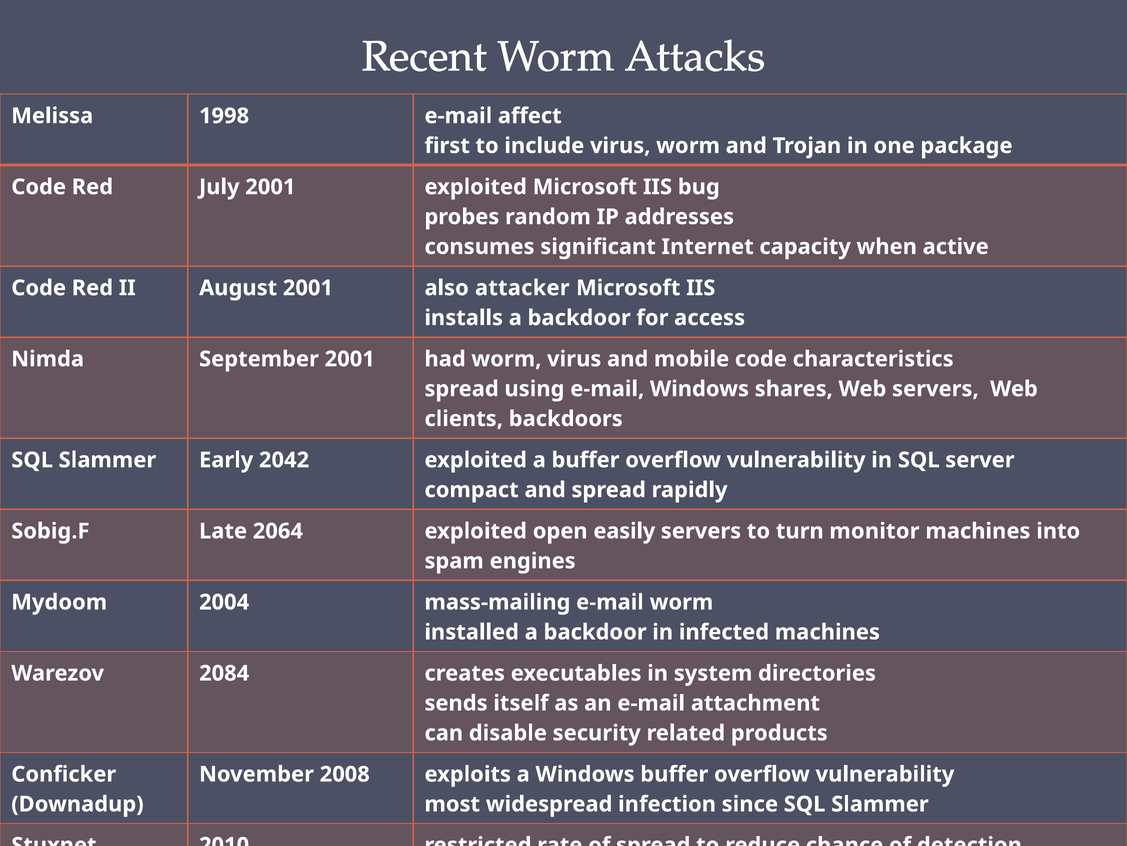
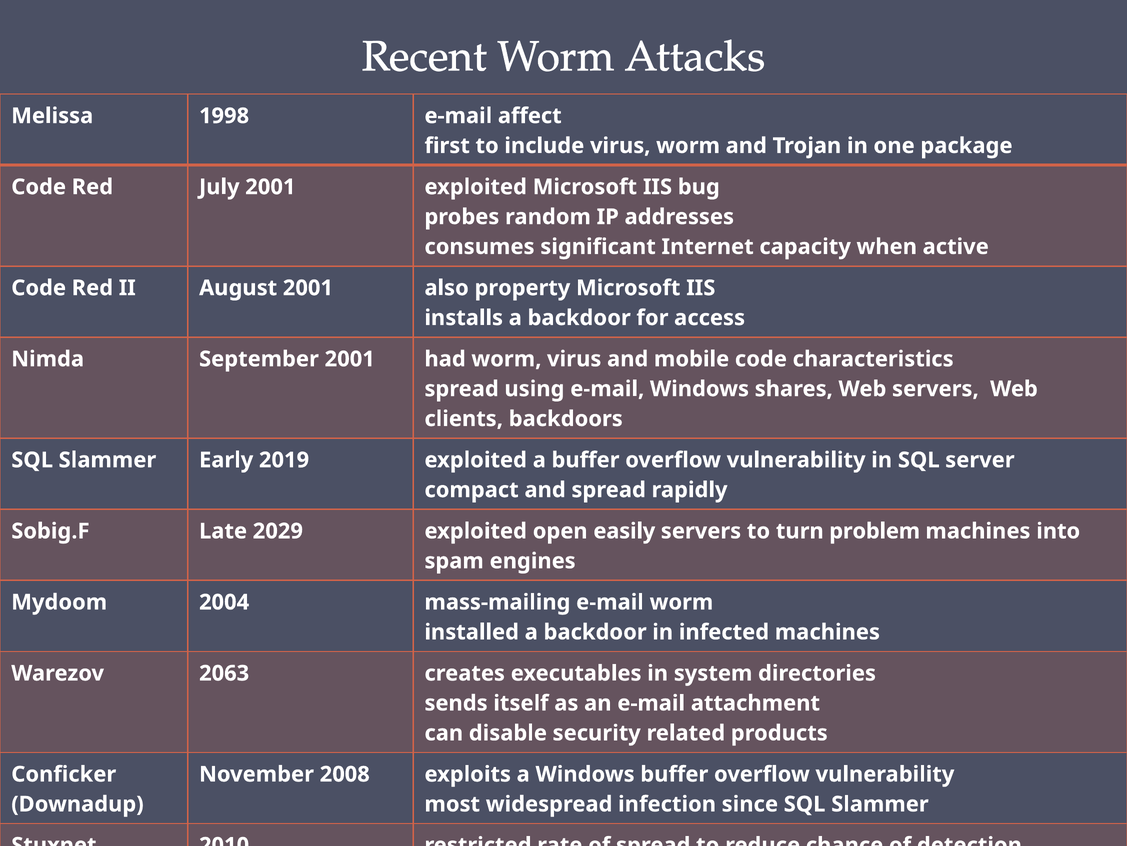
attacker: attacker -> property
2042: 2042 -> 2019
2064: 2064 -> 2029
monitor: monitor -> problem
2084: 2084 -> 2063
